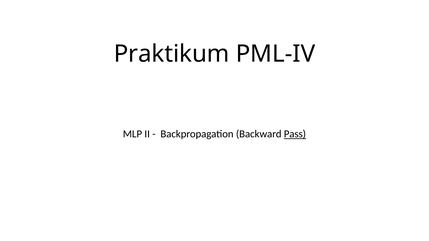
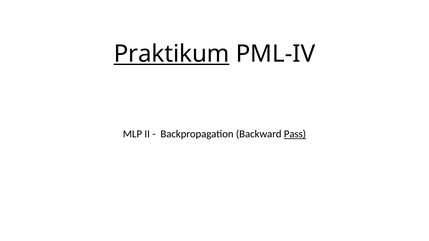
Praktikum underline: none -> present
